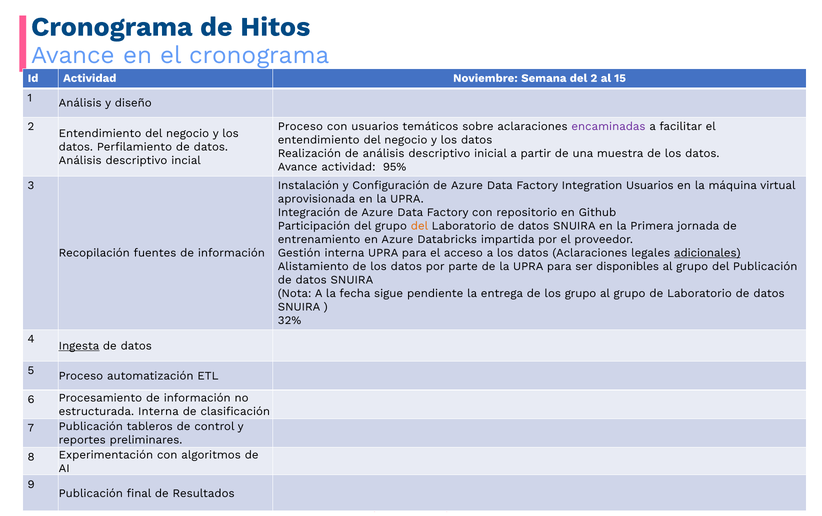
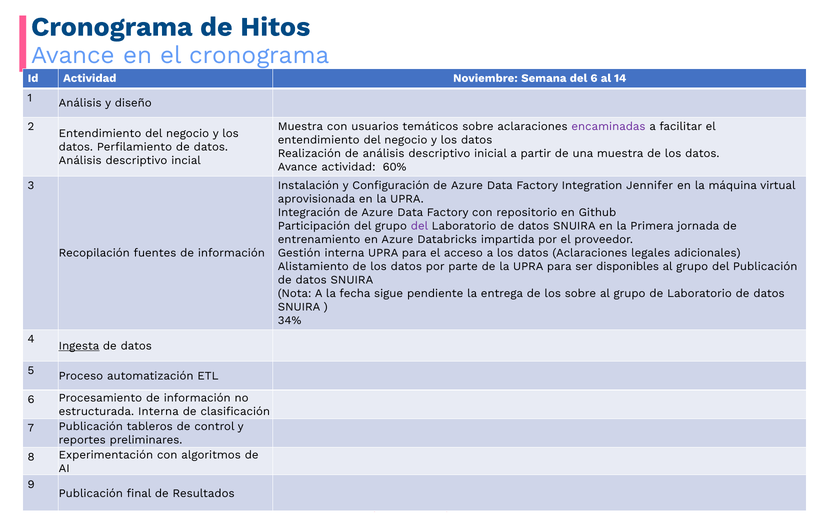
del 2: 2 -> 6
15: 15 -> 14
Proceso at (300, 127): Proceso -> Muestra
95%: 95% -> 60%
Integration Usuarios: Usuarios -> Jennifer
del at (420, 226) colour: orange -> purple
adicionales underline: present -> none
los grupo: grupo -> sobre
32%: 32% -> 34%
